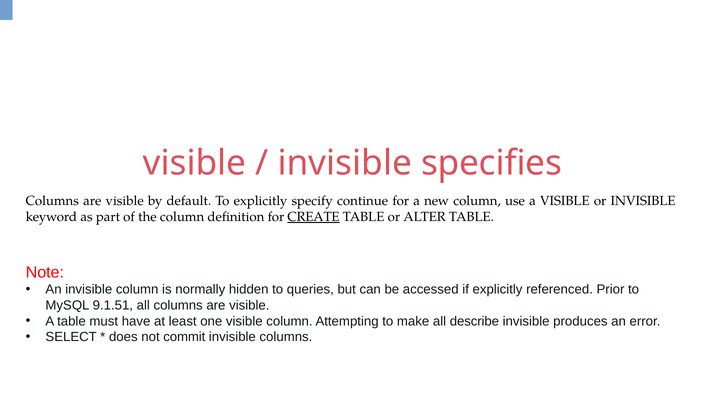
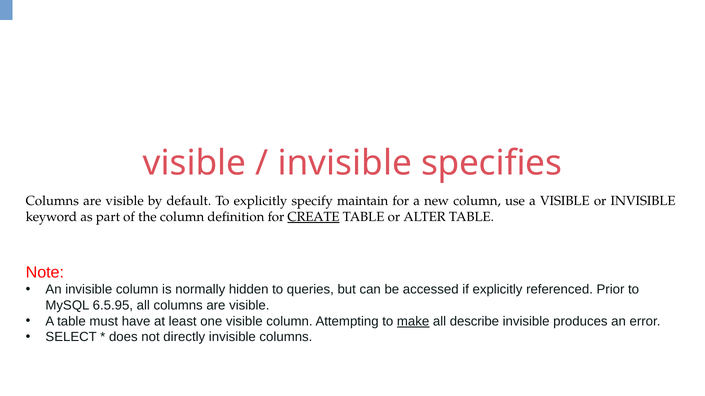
continue: continue -> maintain
9.1.51: 9.1.51 -> 6.5.95
make underline: none -> present
commit: commit -> directly
